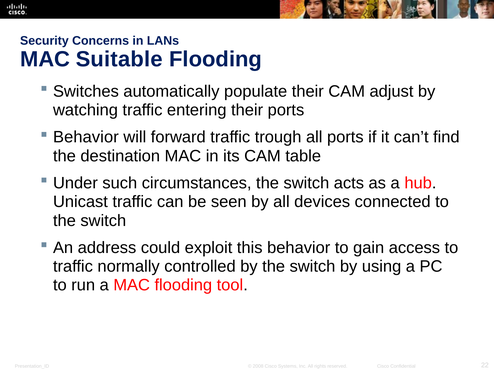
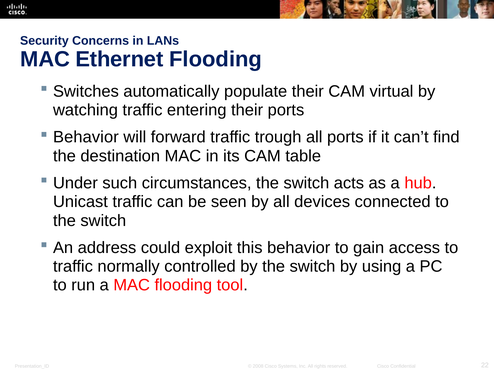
Suitable: Suitable -> Ethernet
adjust: adjust -> virtual
